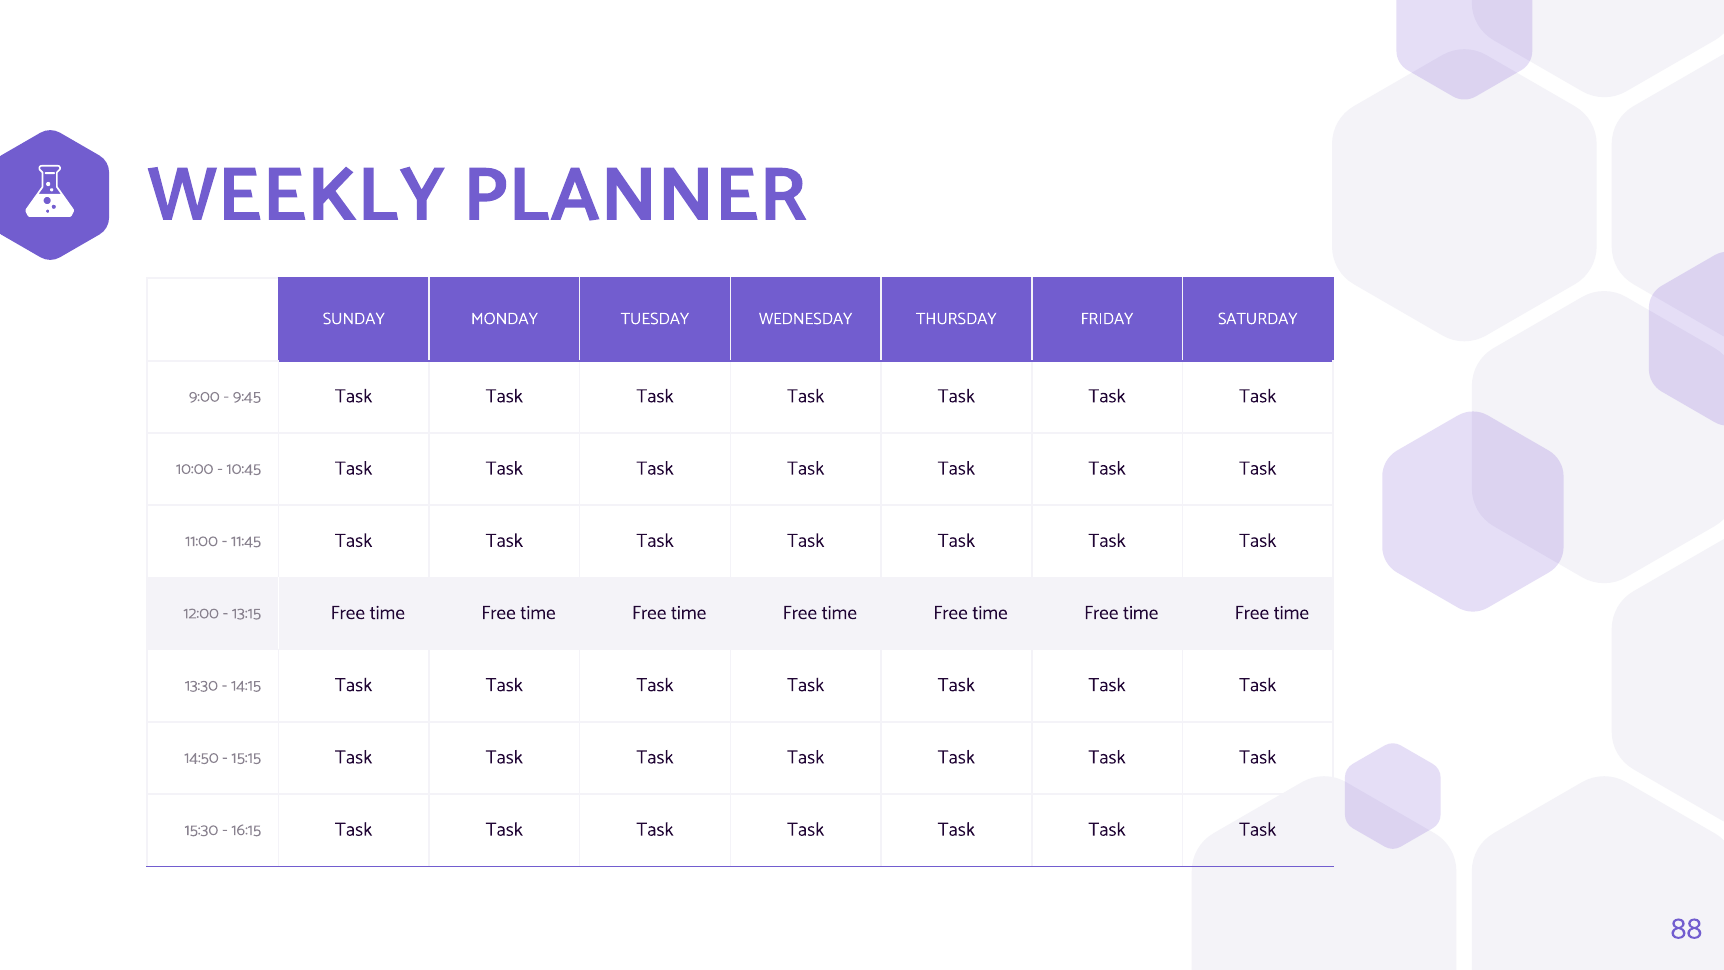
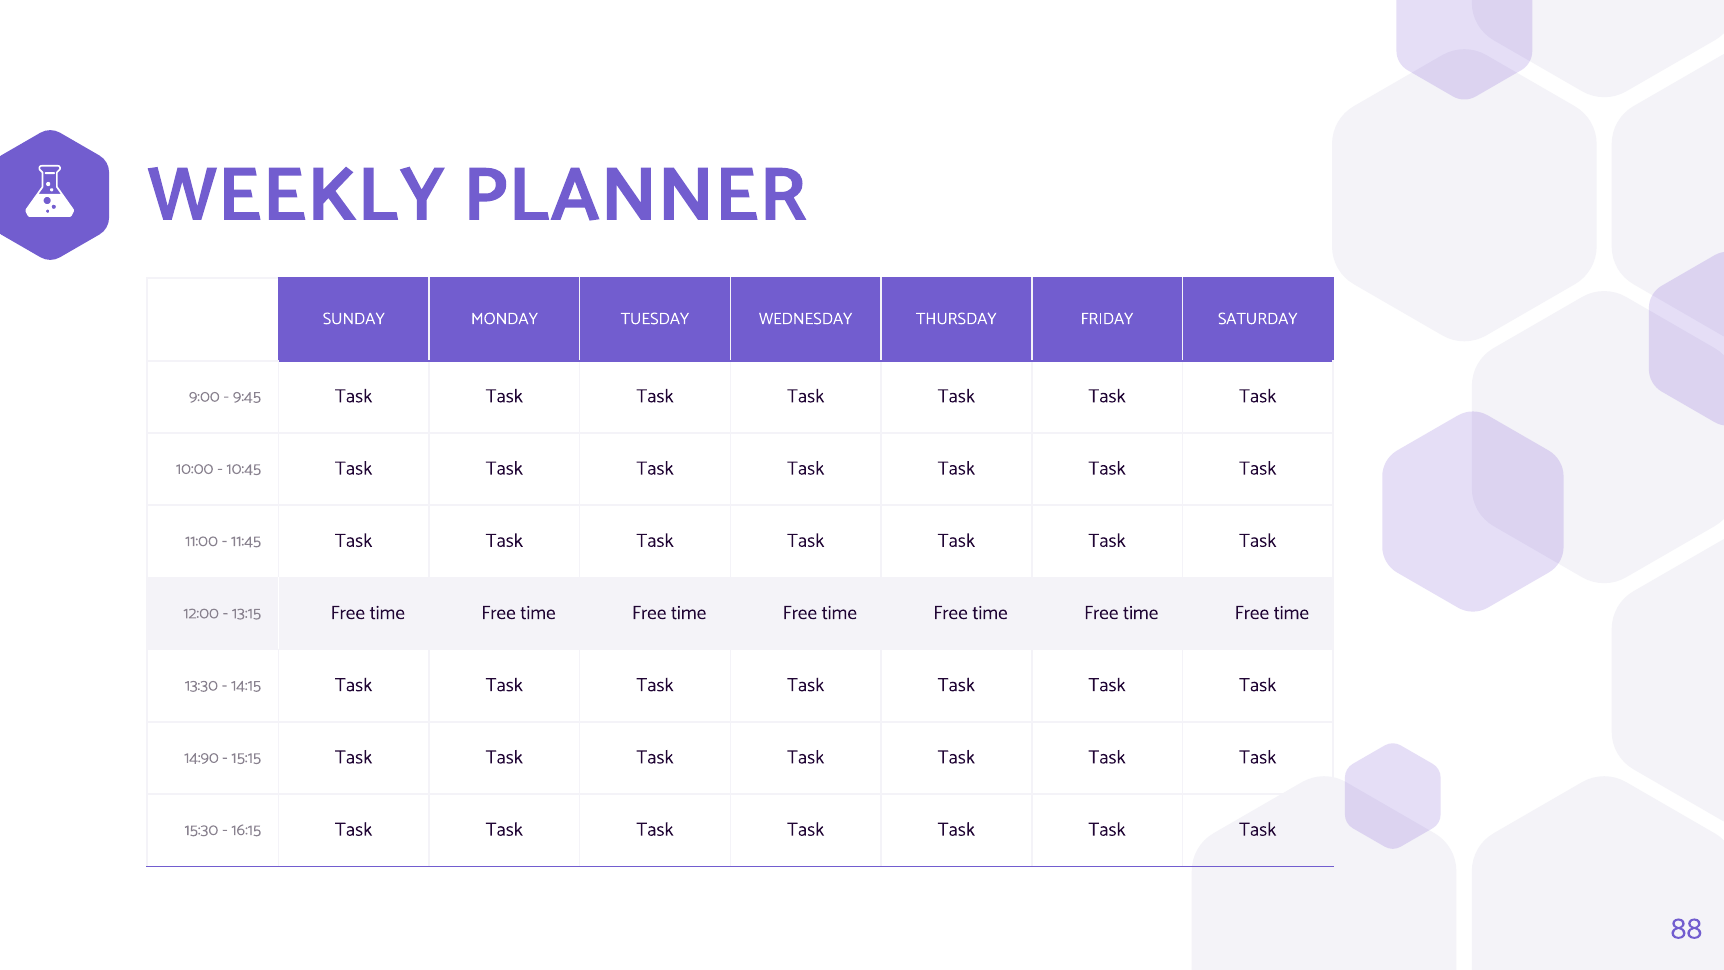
14:50: 14:50 -> 14:90
